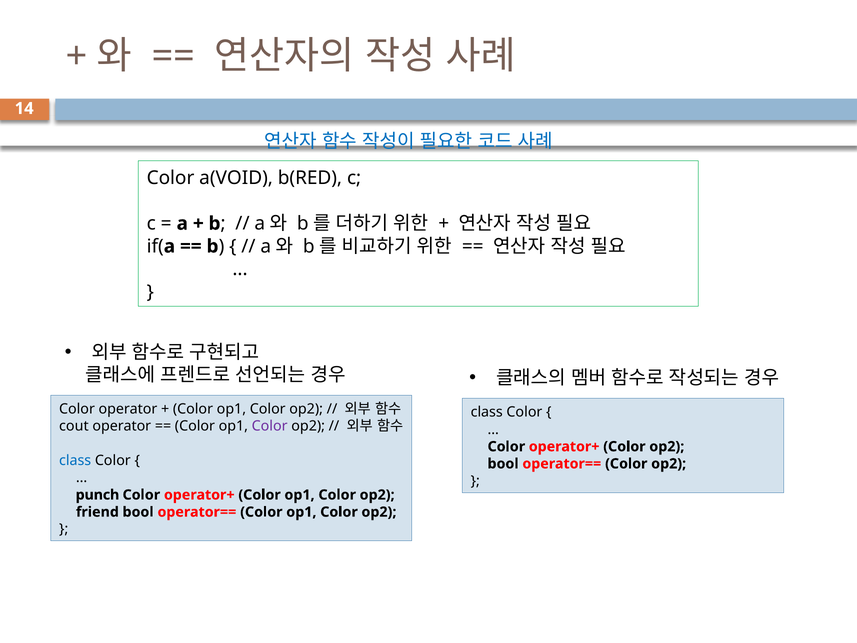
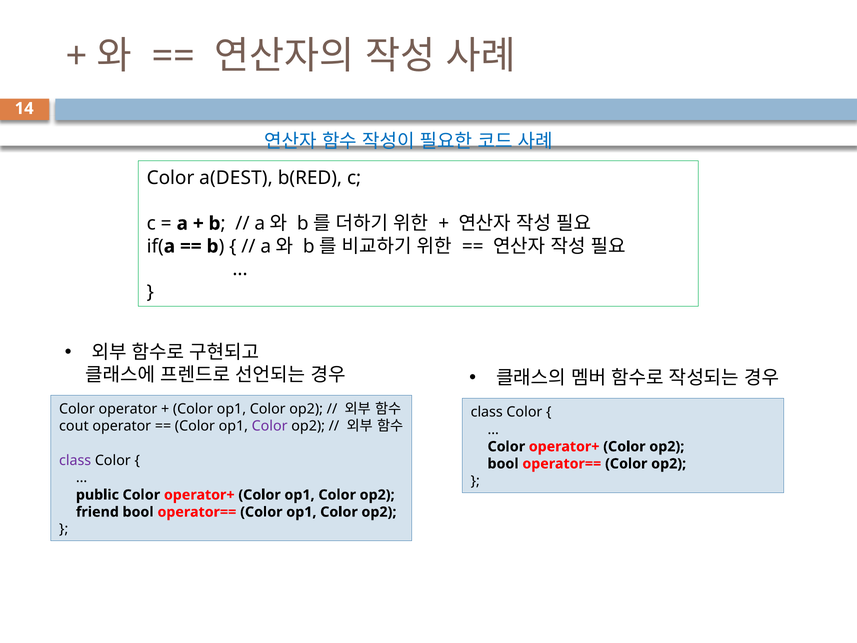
a(VOID: a(VOID -> a(DEST
class at (75, 460) colour: blue -> purple
punch: punch -> public
